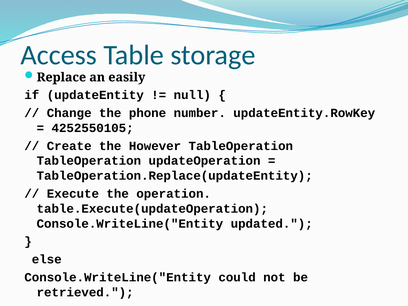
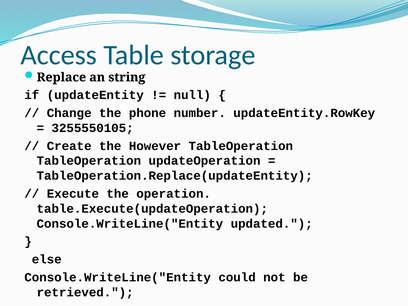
easily: easily -> string
4252550105: 4252550105 -> 3255550105
